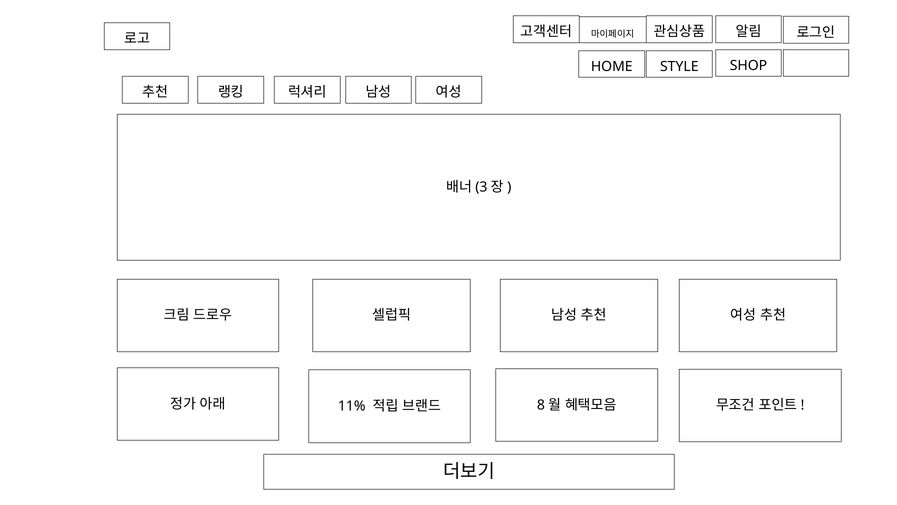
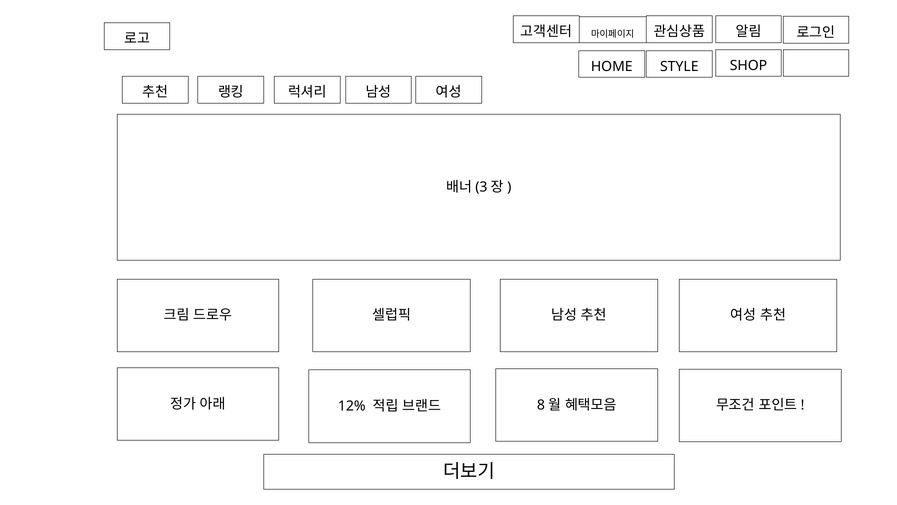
11%: 11% -> 12%
